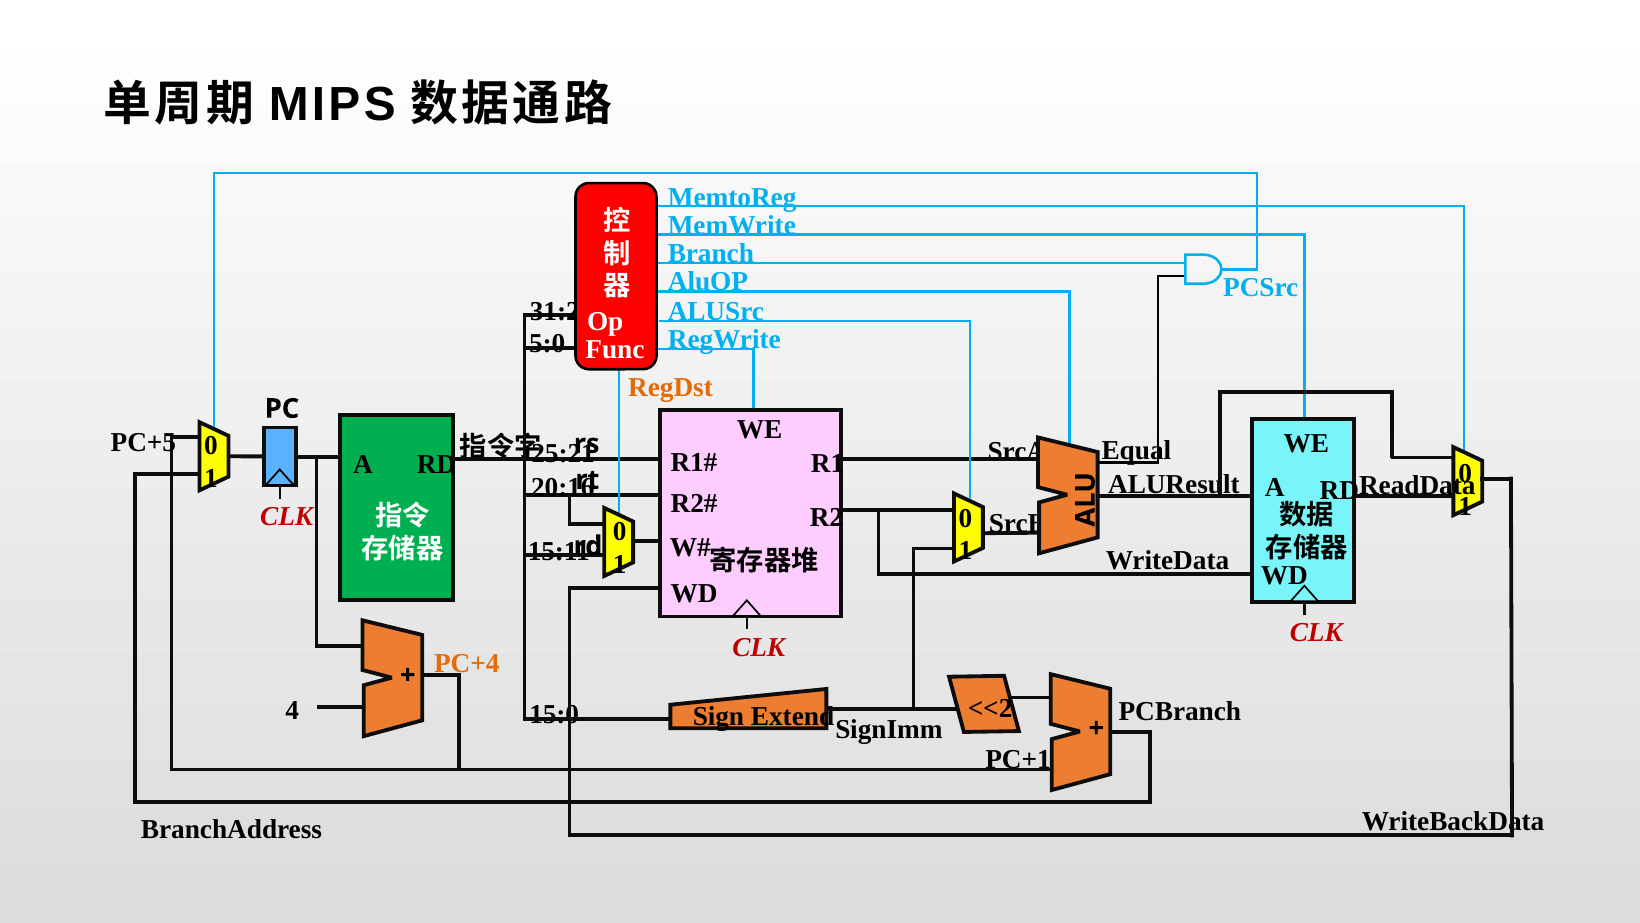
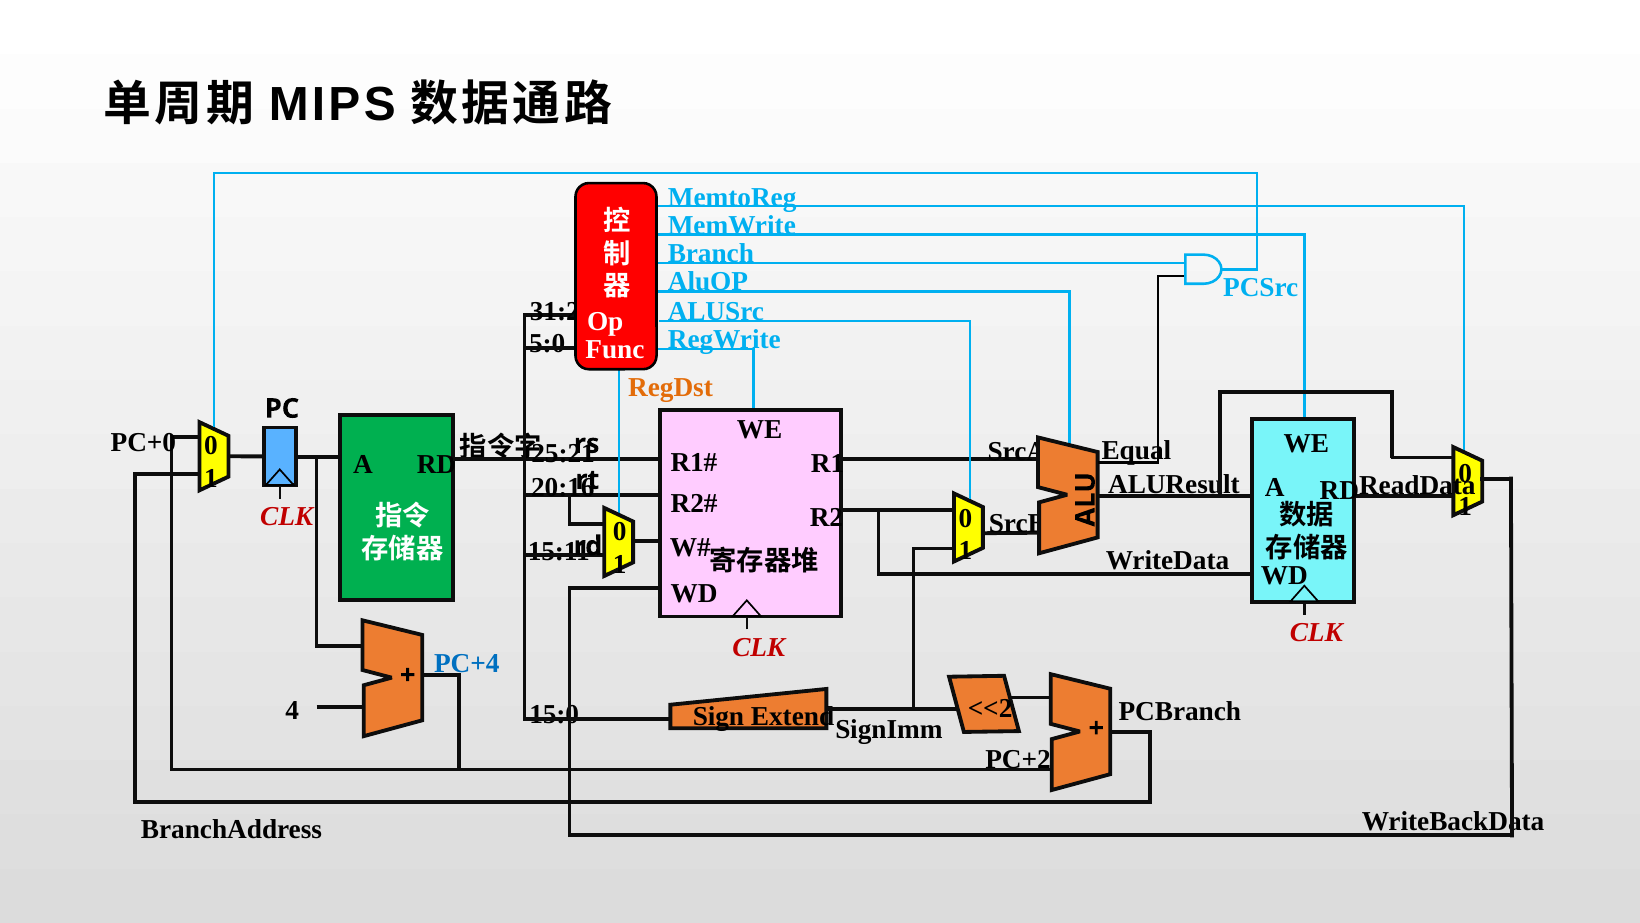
PC+5: PC+5 -> PC+0
PC+4 colour: orange -> blue
PC+1: PC+1 -> PC+2
